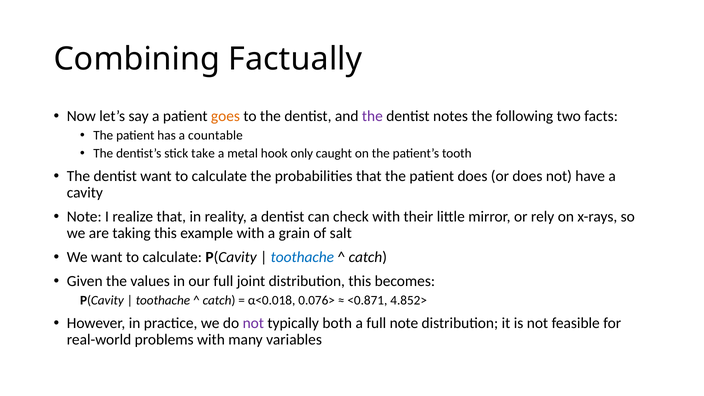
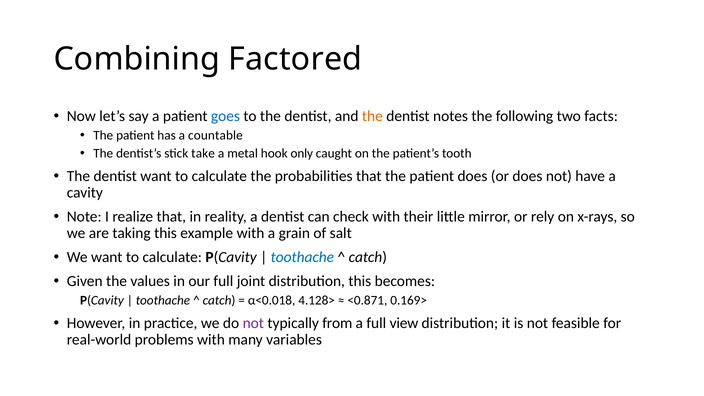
Factually: Factually -> Factored
goes colour: orange -> blue
the at (372, 116) colour: purple -> orange
0.076>: 0.076> -> 4.128>
4.852>: 4.852> -> 0.169>
both: both -> from
full note: note -> view
